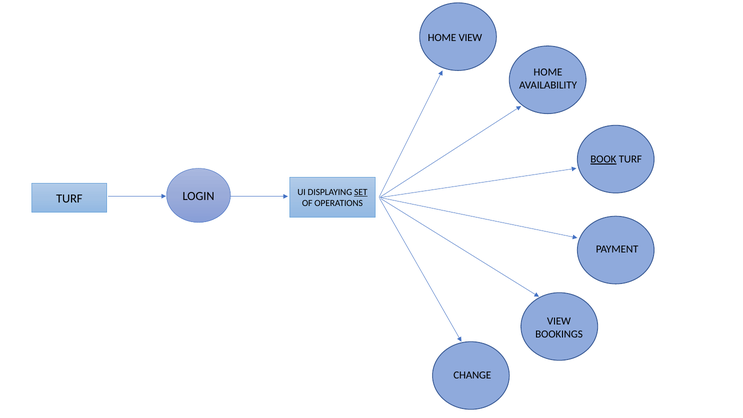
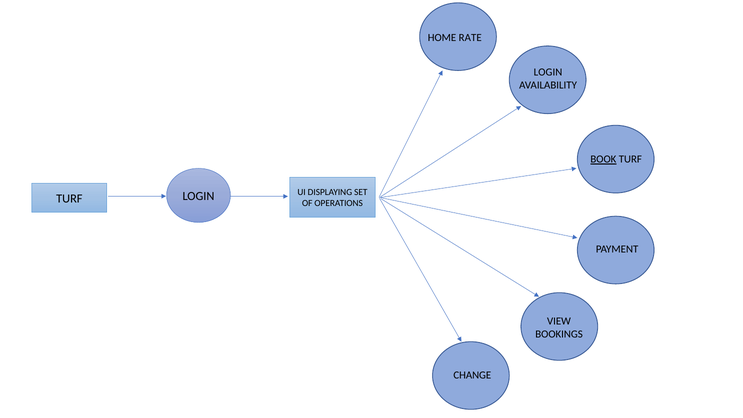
HOME VIEW: VIEW -> RATE
HOME at (548, 72): HOME -> LOGIN
SET underline: present -> none
